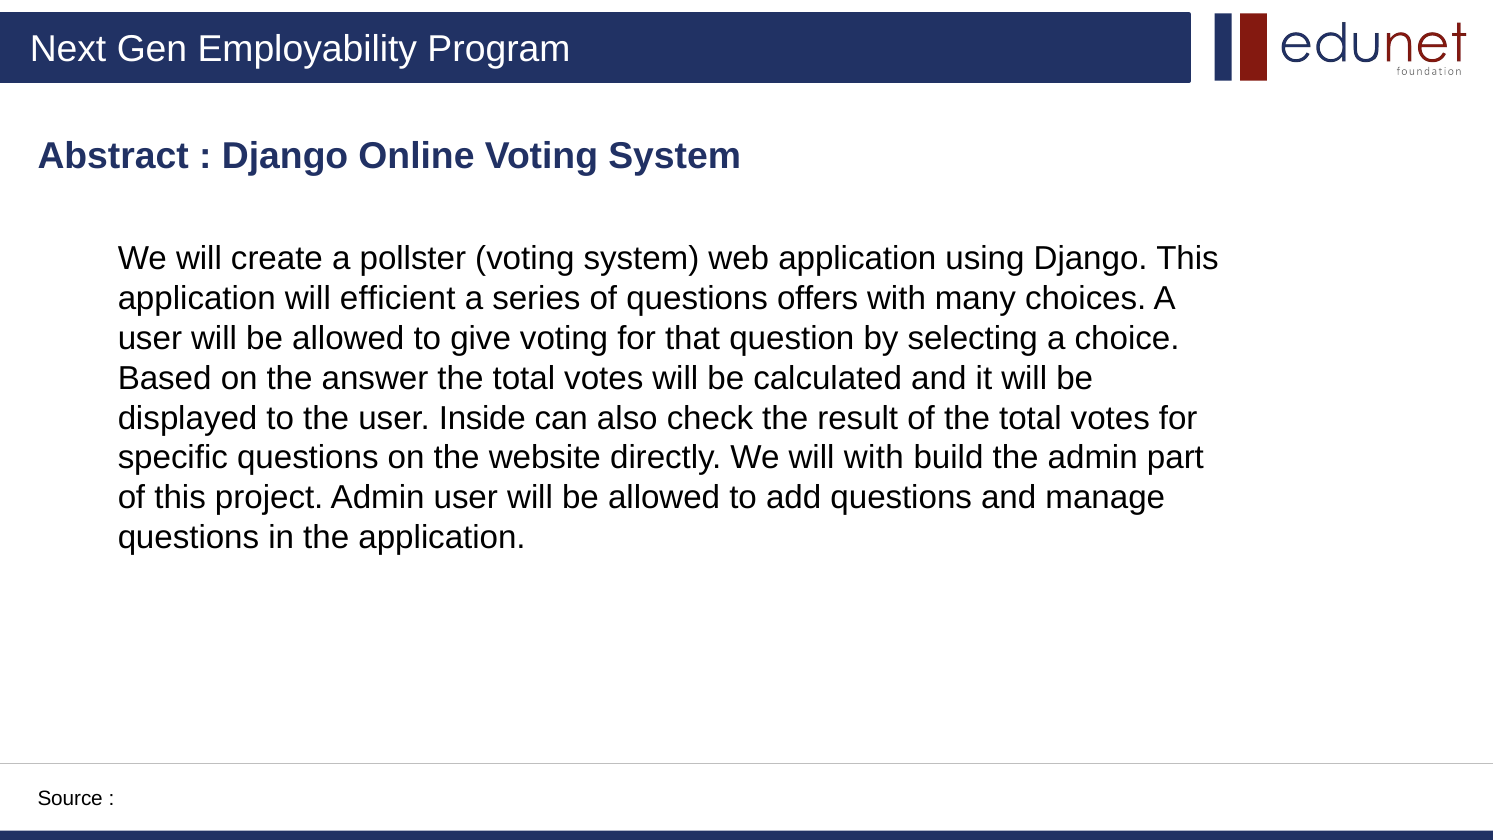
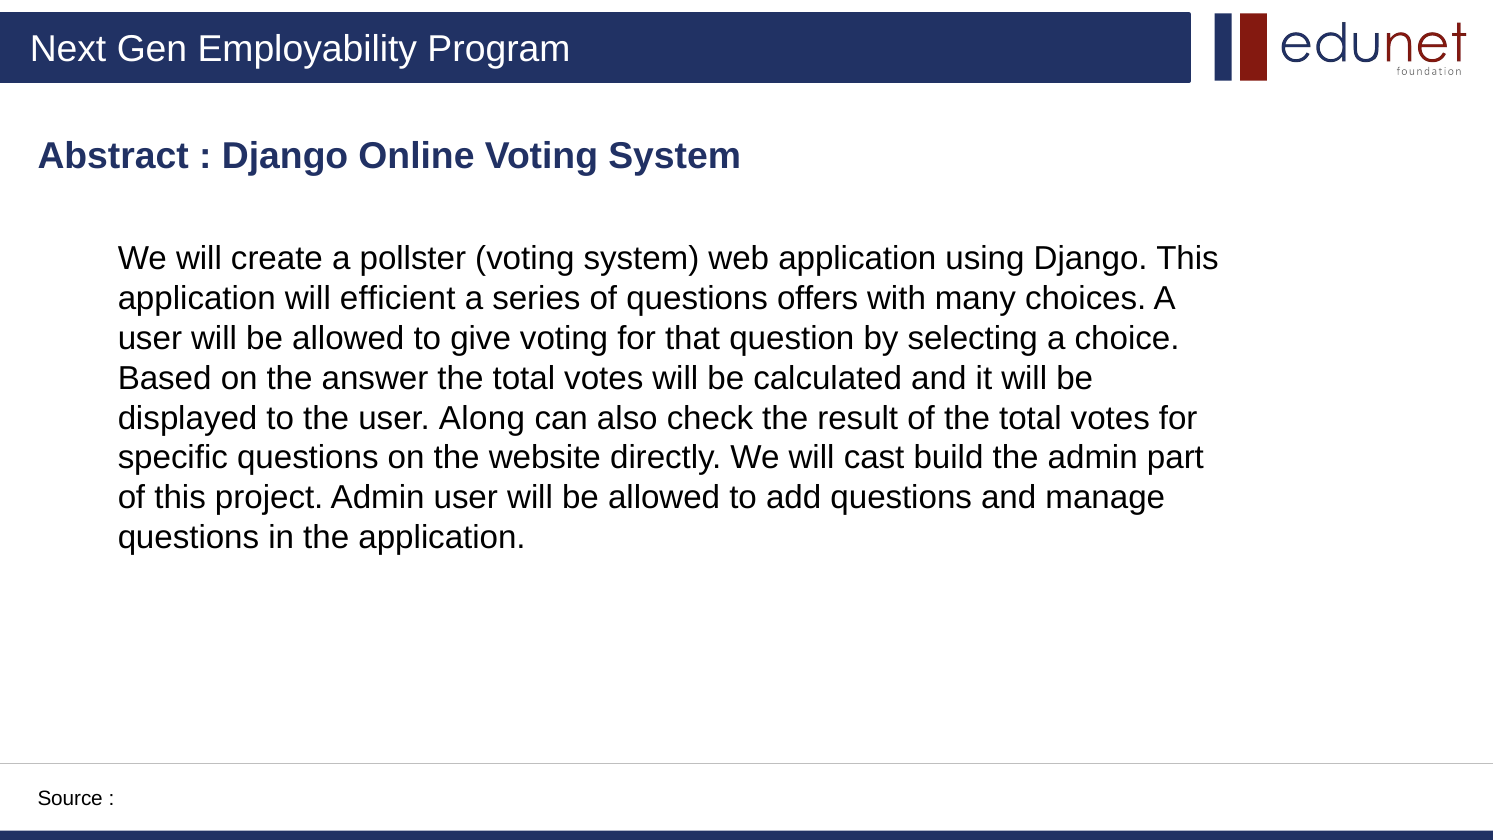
Inside: Inside -> Along
will with: with -> cast
